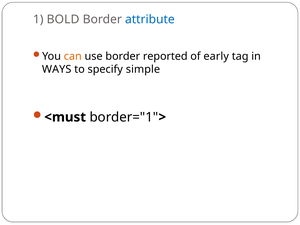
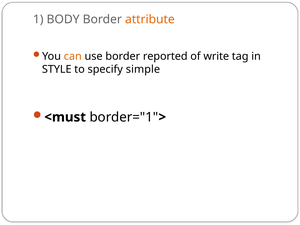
BOLD: BOLD -> BODY
attribute colour: blue -> orange
early: early -> write
WAYS: WAYS -> STYLE
